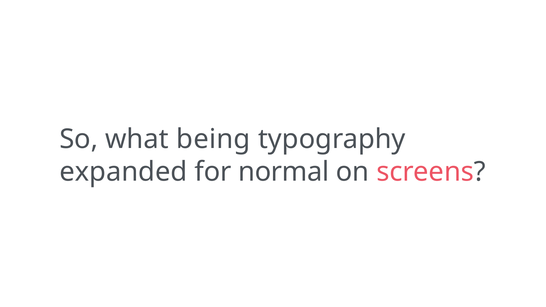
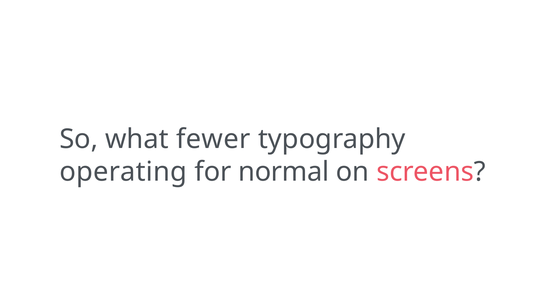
being: being -> fewer
expanded: expanded -> operating
